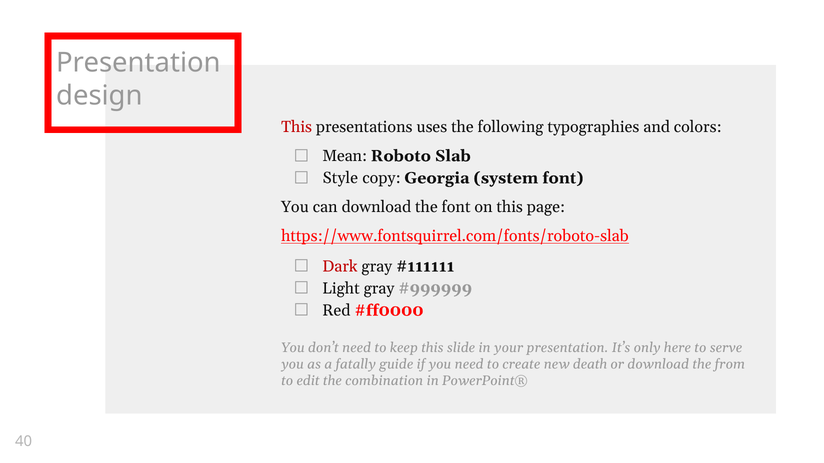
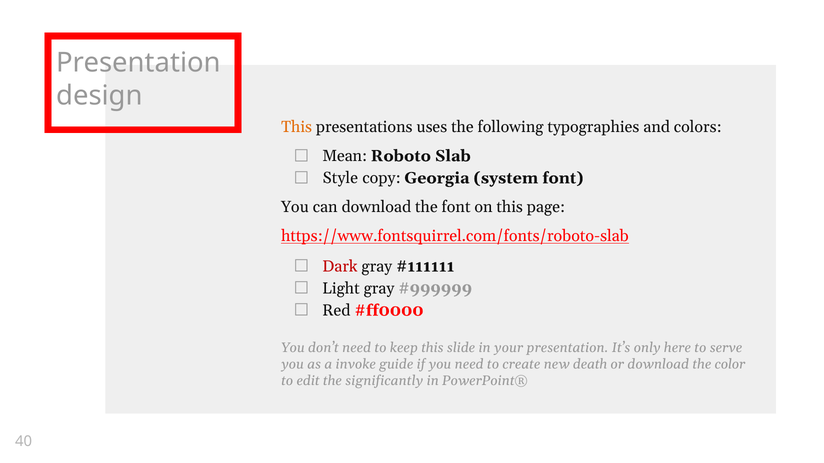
This at (297, 127) colour: red -> orange
fatally: fatally -> invoke
from: from -> color
combination: combination -> significantly
